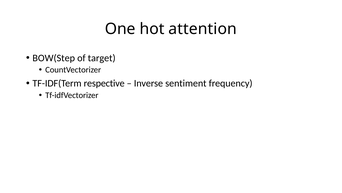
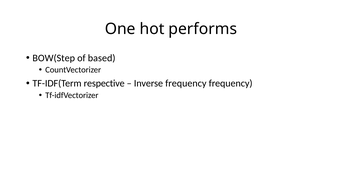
attention: attention -> performs
target: target -> based
Inverse sentiment: sentiment -> frequency
